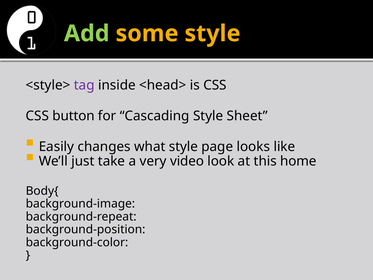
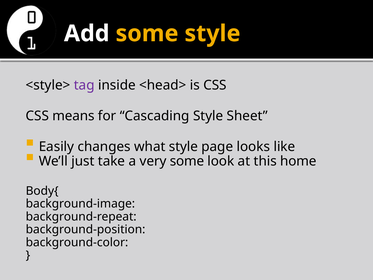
Add colour: light green -> white
button: button -> means
very video: video -> some
